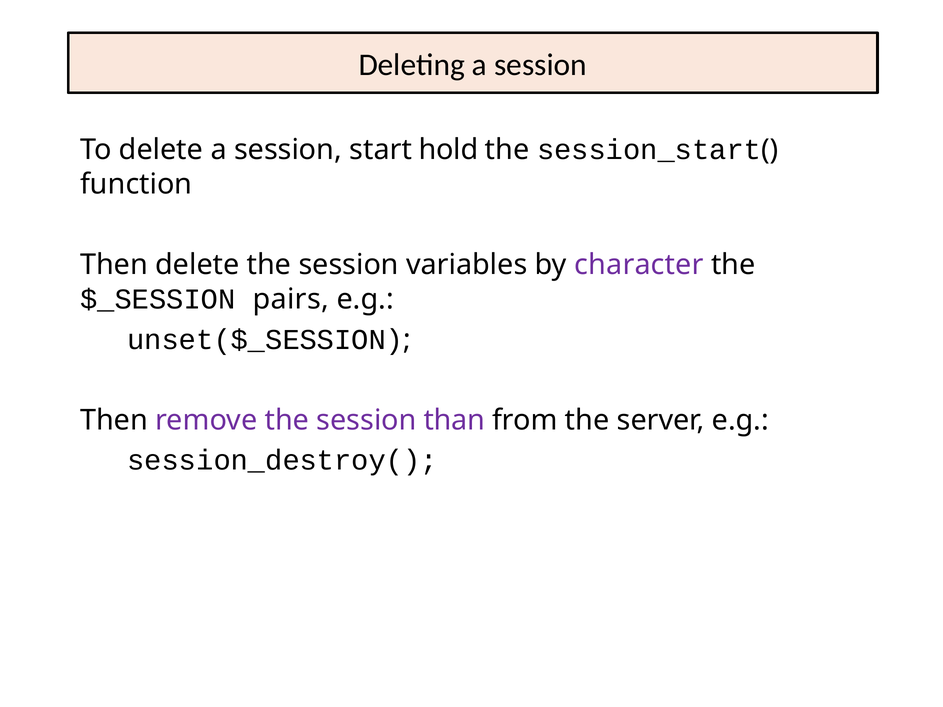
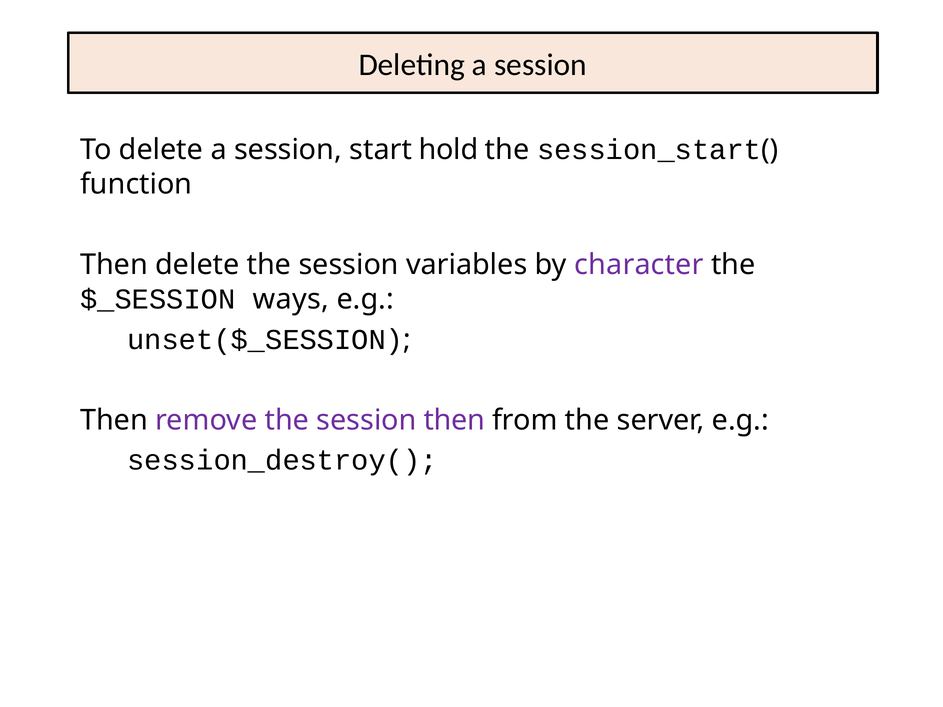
pairs: pairs -> ways
session than: than -> then
